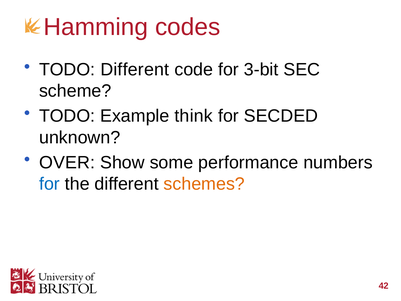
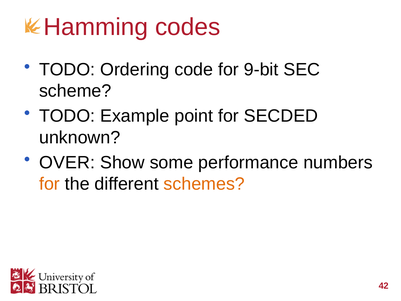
TODO Different: Different -> Ordering
3-bit: 3-bit -> 9-bit
think: think -> point
for at (49, 184) colour: blue -> orange
